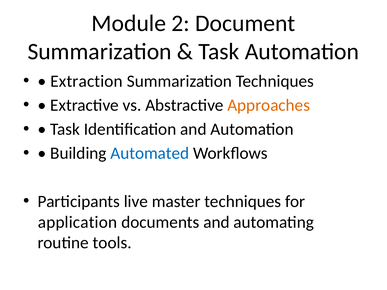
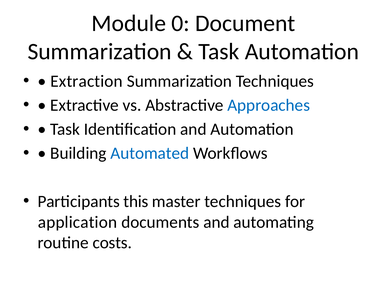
2: 2 -> 0
Approaches colour: orange -> blue
live: live -> this
tools: tools -> costs
